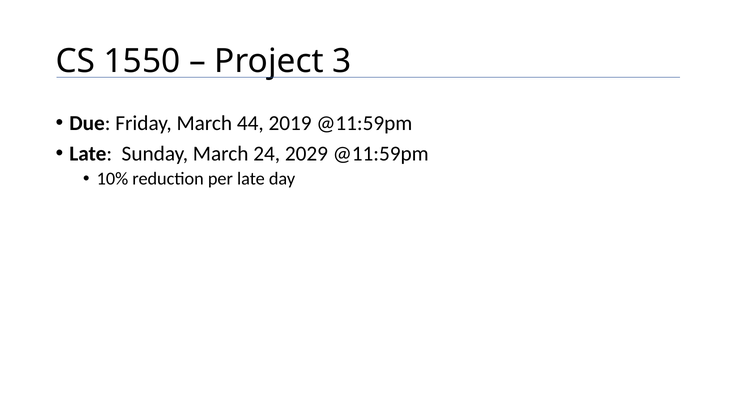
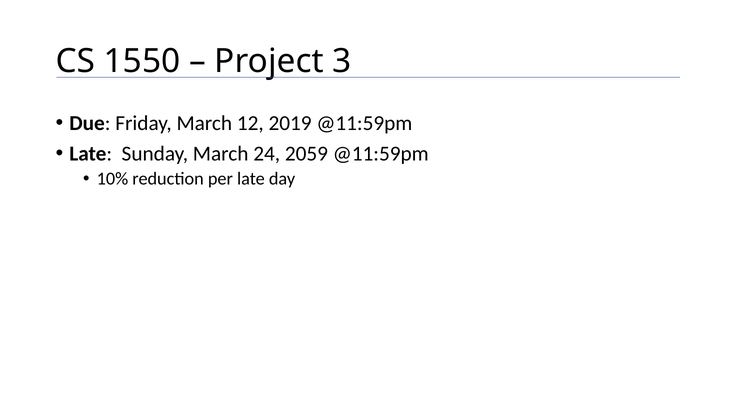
44: 44 -> 12
2029: 2029 -> 2059
